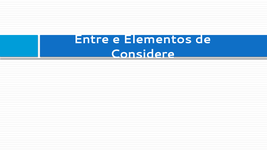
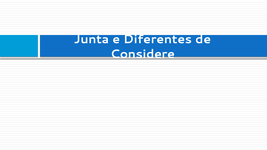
Entre: Entre -> Junta
Elementos: Elementos -> Diferentes
